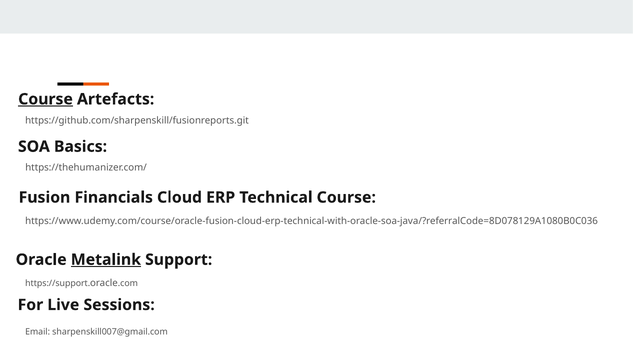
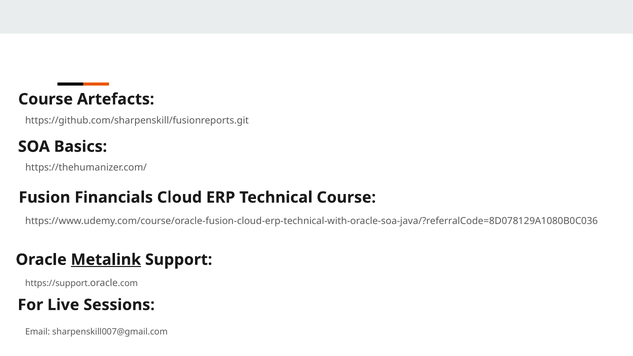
Course at (46, 99) underline: present -> none
